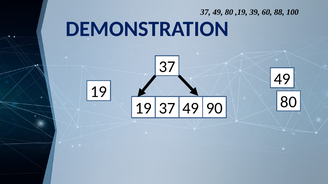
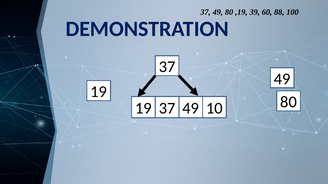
90: 90 -> 10
